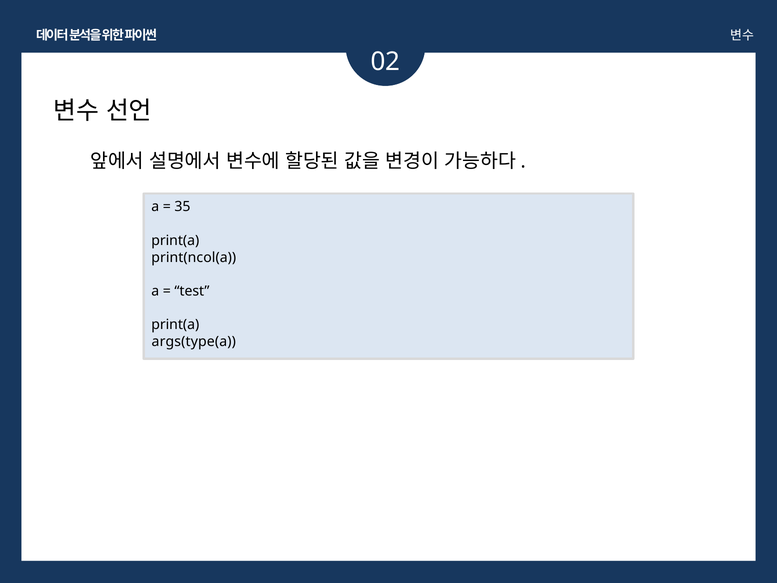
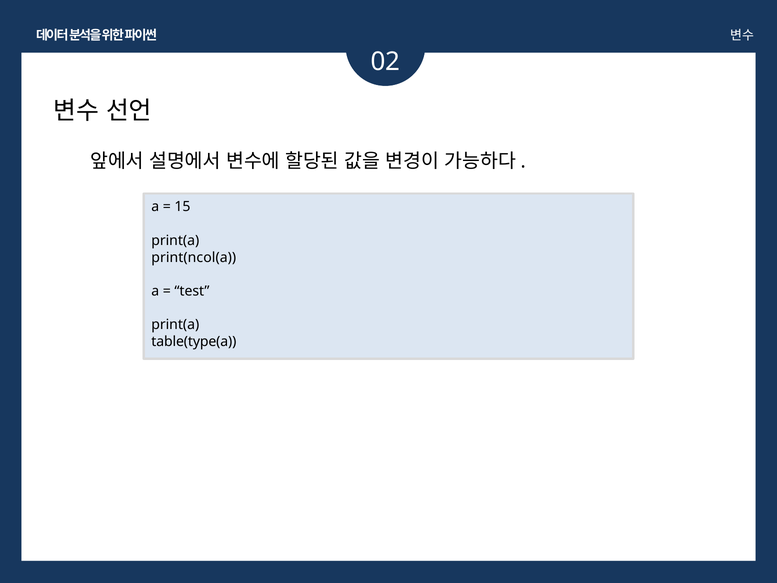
35: 35 -> 15
args(type(a: args(type(a -> table(type(a
